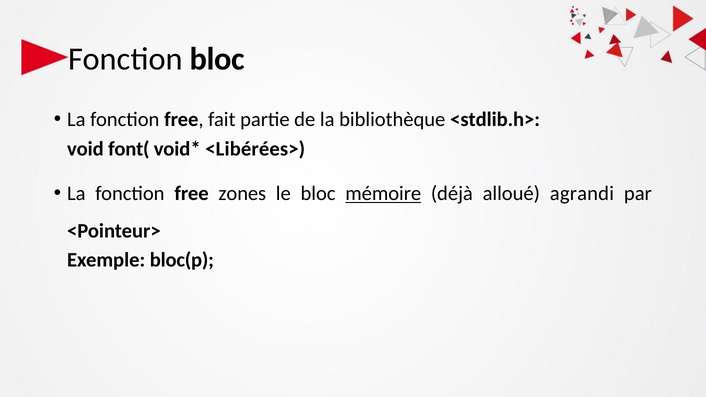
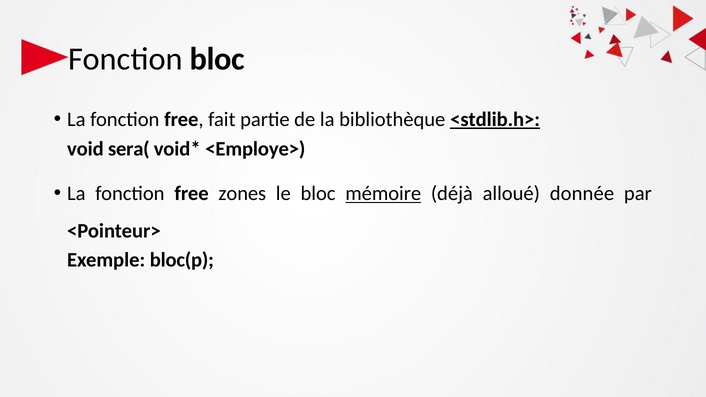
<stdlib.h> underline: none -> present
font(: font( -> sera(
<Libérées>: <Libérées> -> <Employe>
agrandi: agrandi -> donnée
